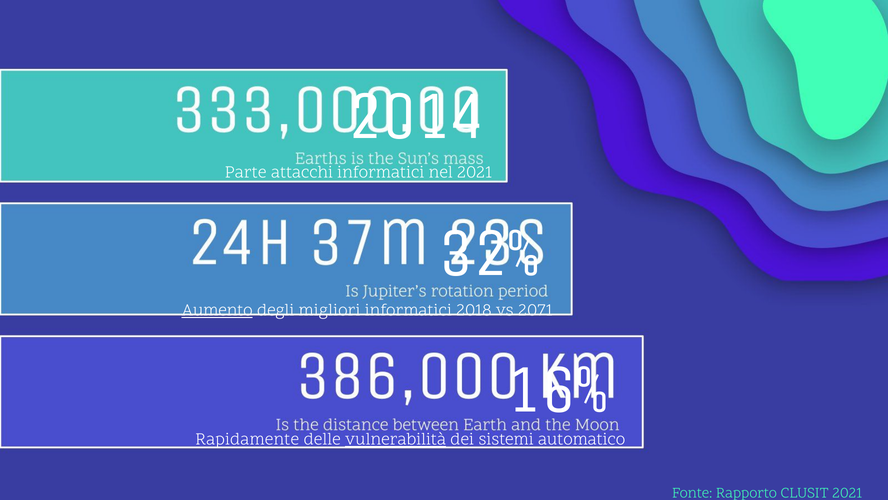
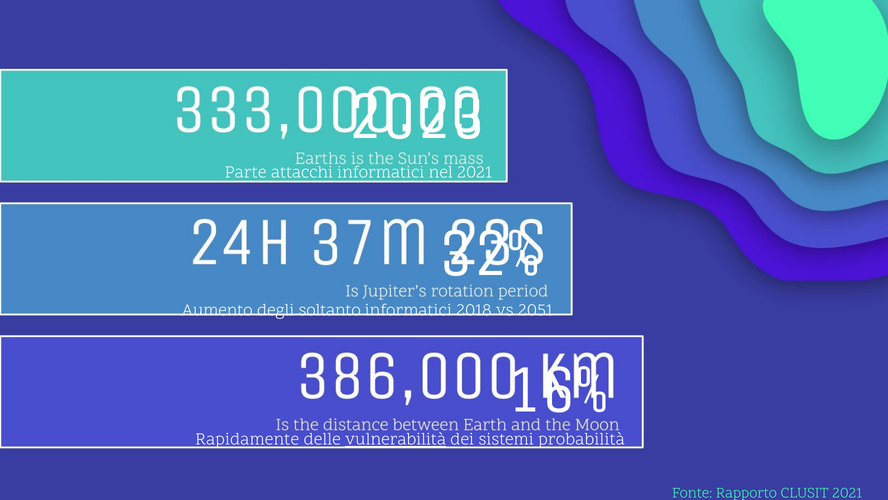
2014: 2014 -> 2023
Aumento underline: present -> none
migliori: migliori -> soltanto
2071: 2071 -> 2051
automatico: automatico -> probabilità
